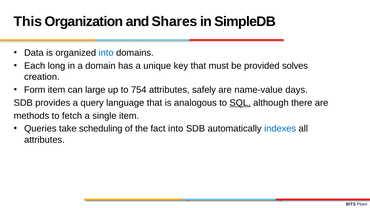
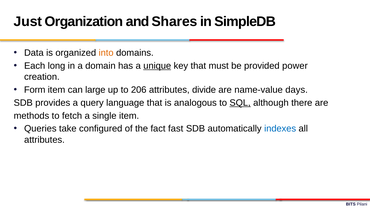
This: This -> Just
into at (106, 53) colour: blue -> orange
unique underline: none -> present
solves: solves -> power
754: 754 -> 206
safely: safely -> divide
scheduling: scheduling -> configured
fact into: into -> fast
